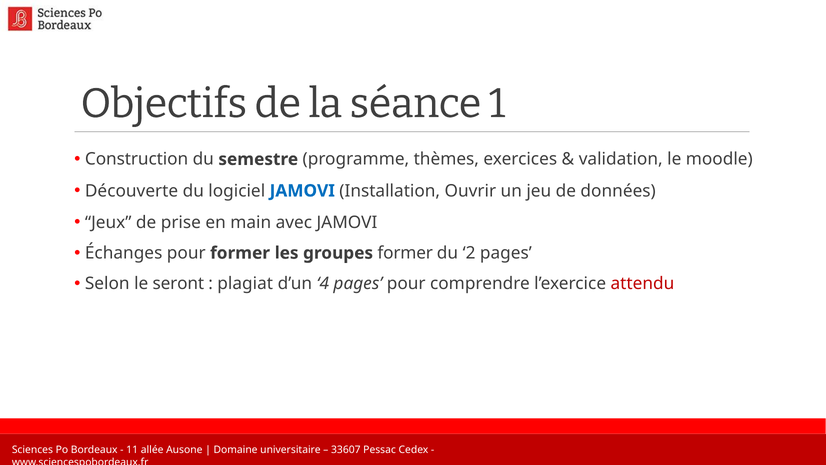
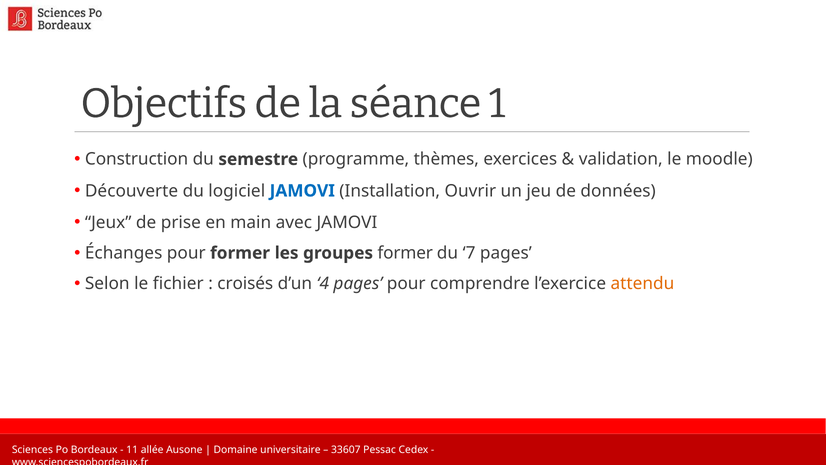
2: 2 -> 7
seront: seront -> fichier
plagiat: plagiat -> croisés
attendu colour: red -> orange
